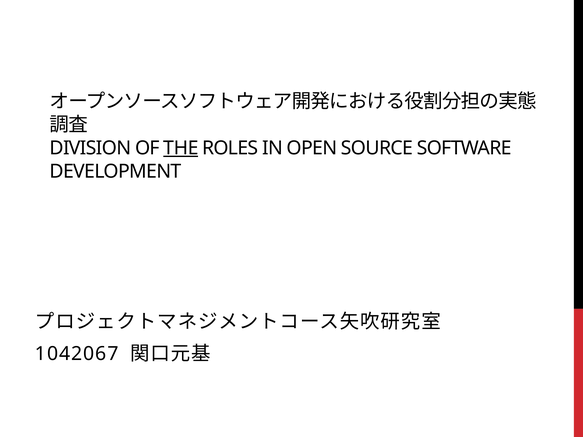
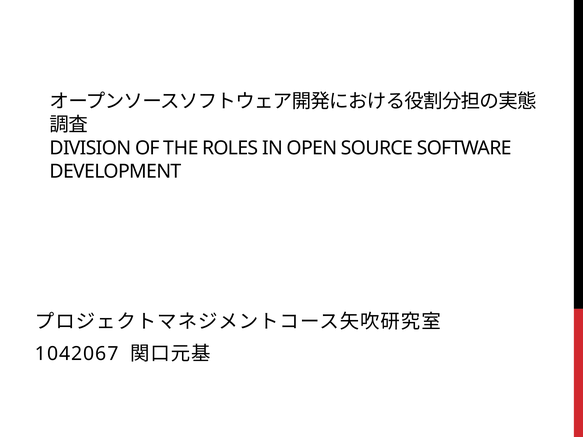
THE underline: present -> none
